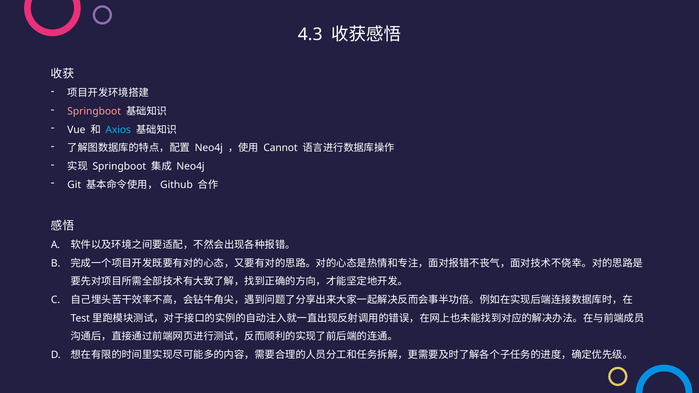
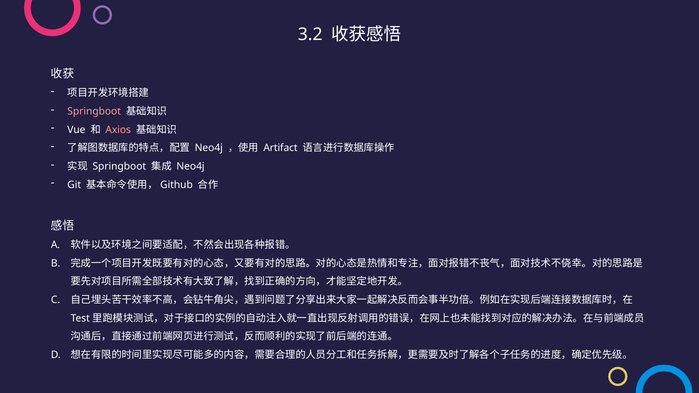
4.3: 4.3 -> 3.2
Axios colour: light blue -> pink
Cannot: Cannot -> Artifact
